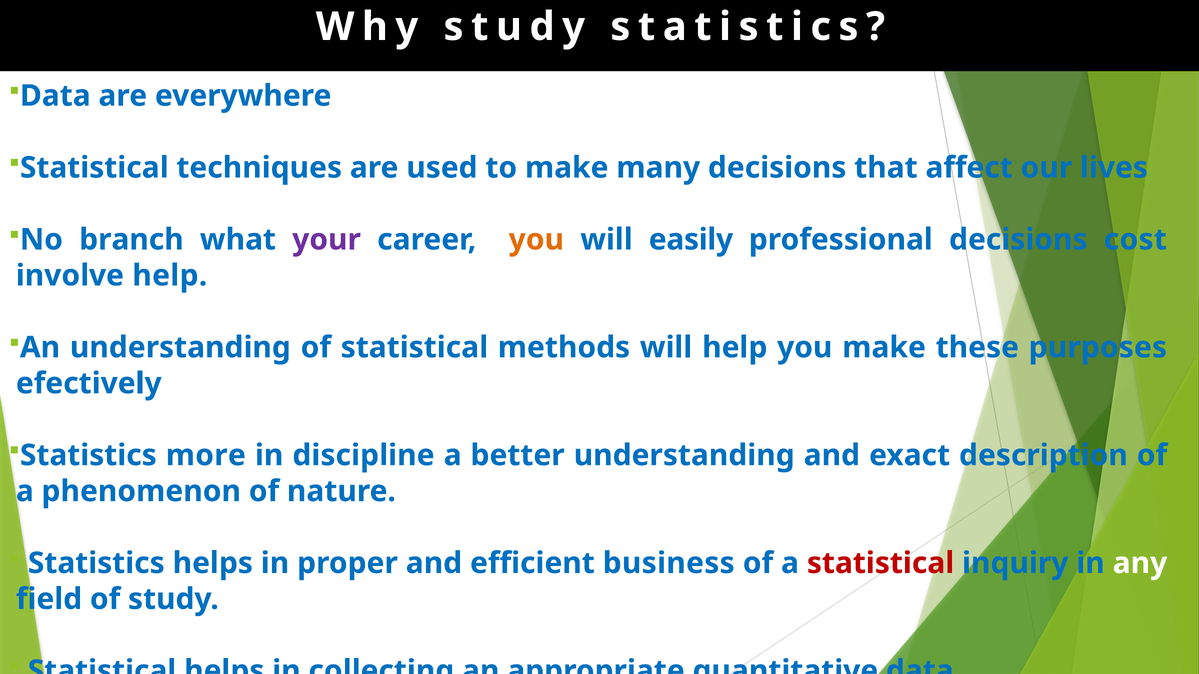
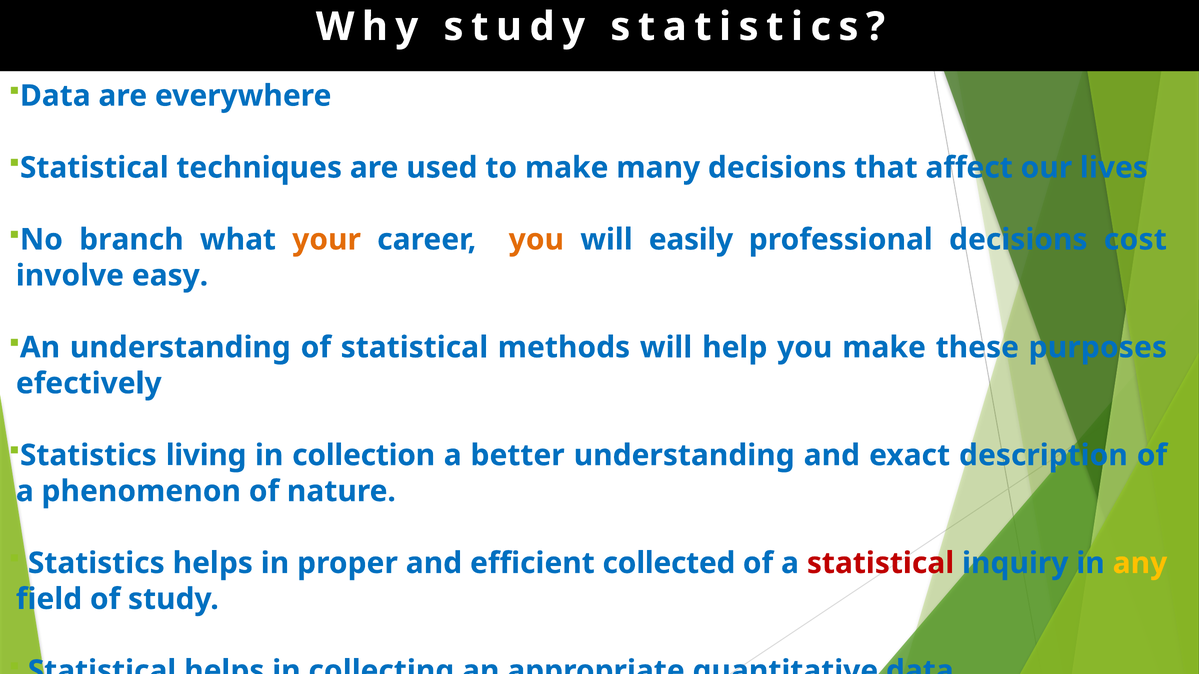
your colour: purple -> orange
involve help: help -> easy
more: more -> living
discipline: discipline -> collection
business: business -> collected
any colour: white -> yellow
